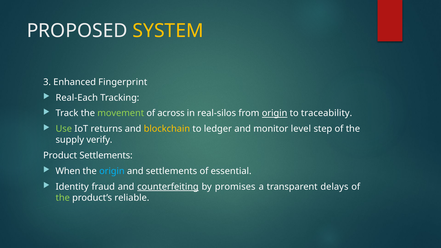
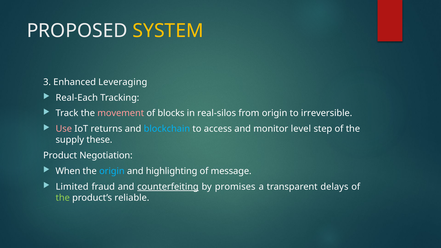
Fingerprint: Fingerprint -> Leveraging
movement colour: light green -> pink
across: across -> blocks
origin at (275, 113) underline: present -> none
traceability: traceability -> irreversible
Use colour: light green -> pink
blockchain colour: yellow -> light blue
ledger: ledger -> access
verify: verify -> these
Product Settlements: Settlements -> Negotiation
and settlements: settlements -> highlighting
essential: essential -> message
Identity: Identity -> Limited
